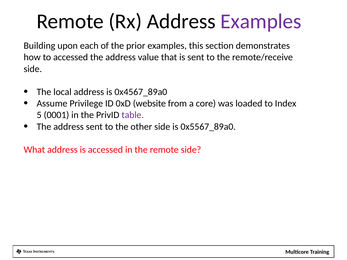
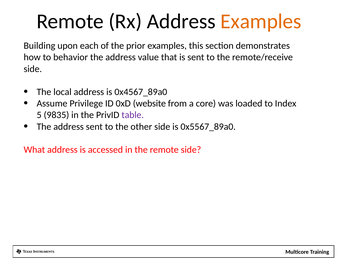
Examples at (261, 21) colour: purple -> orange
to accessed: accessed -> behavior
0001: 0001 -> 9835
